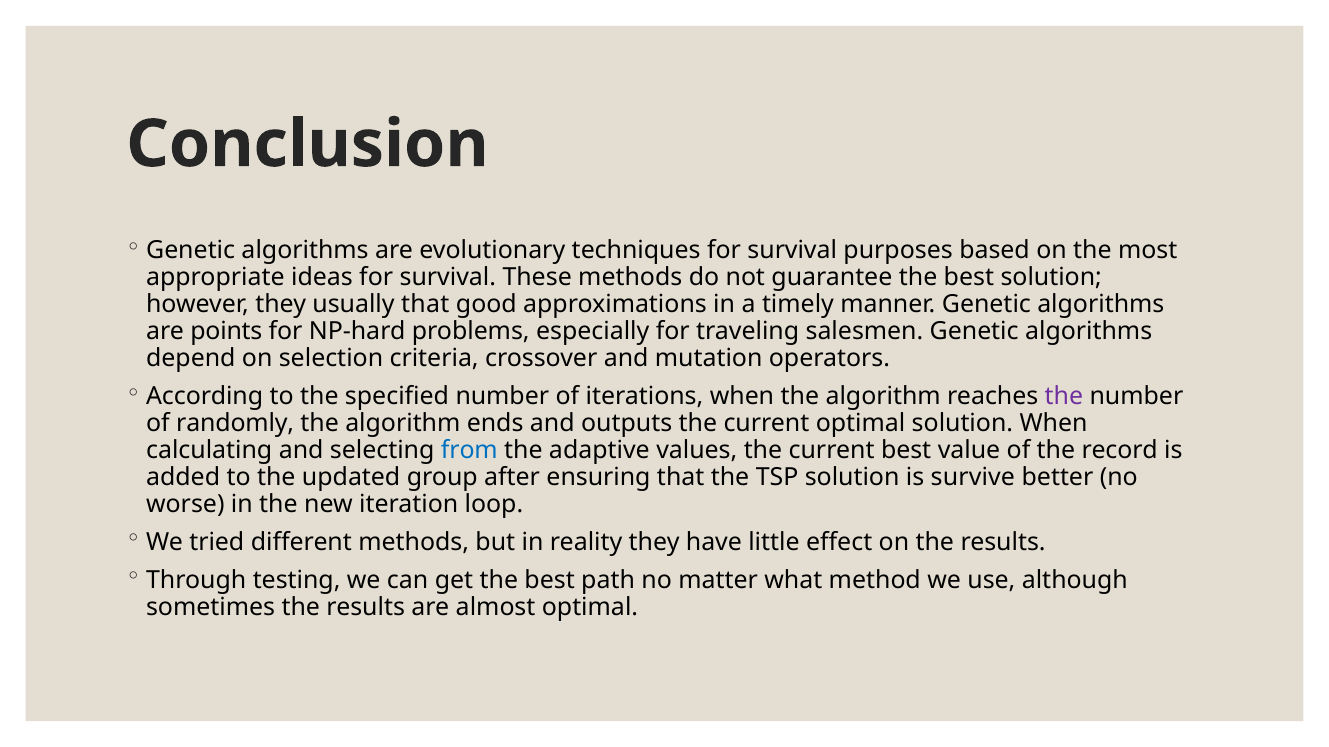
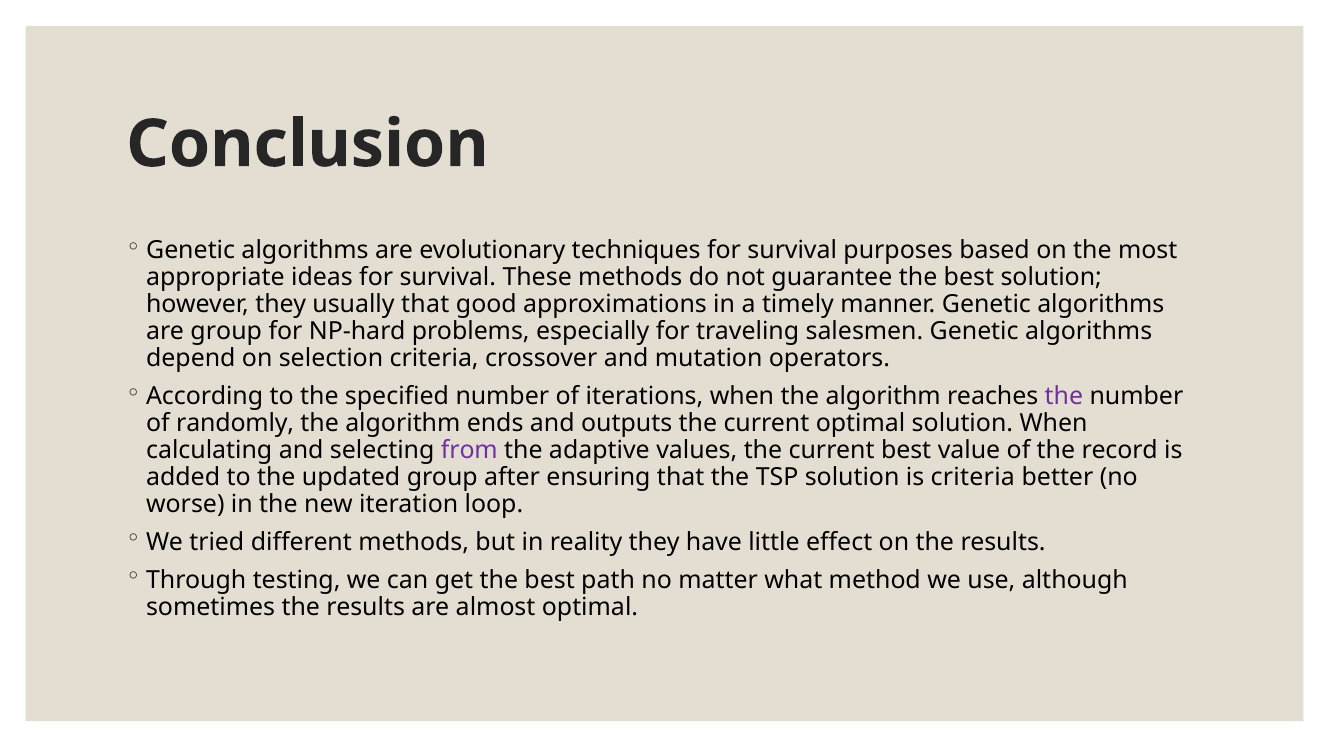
are points: points -> group
from colour: blue -> purple
is survive: survive -> criteria
